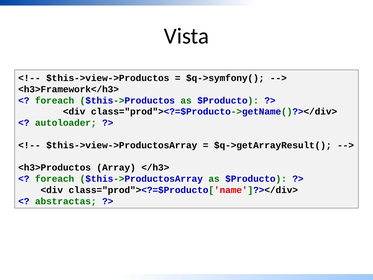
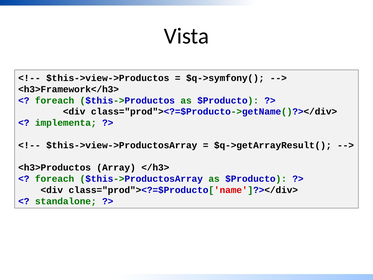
autoloader: autoloader -> implementa
abstractas: abstractas -> standalone
